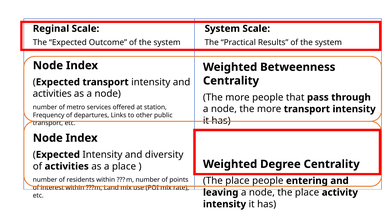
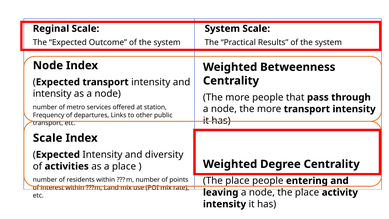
activities at (52, 94): activities -> intensity
Node at (48, 138): Node -> Scale
